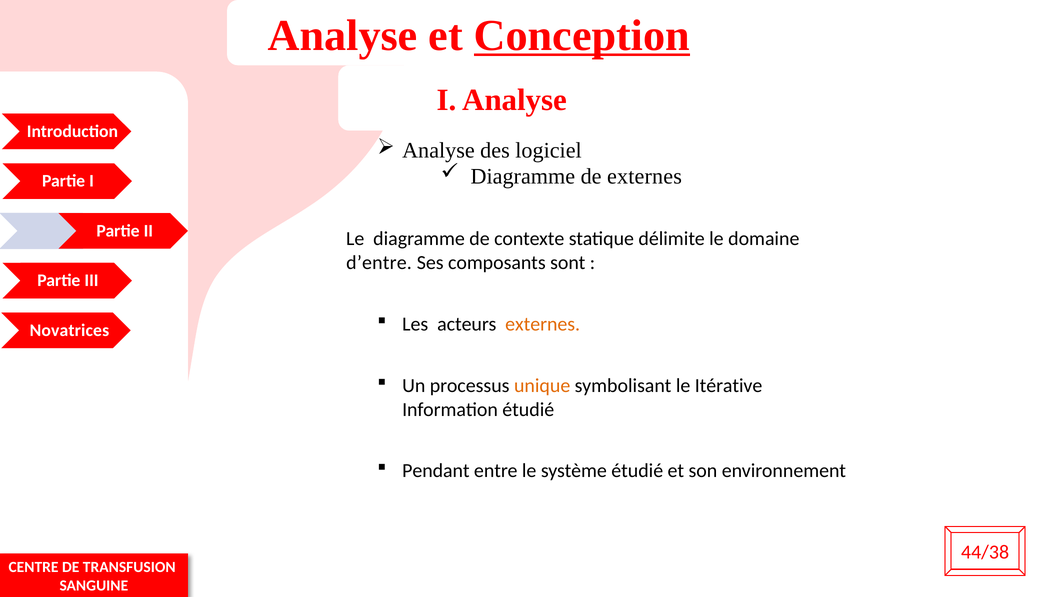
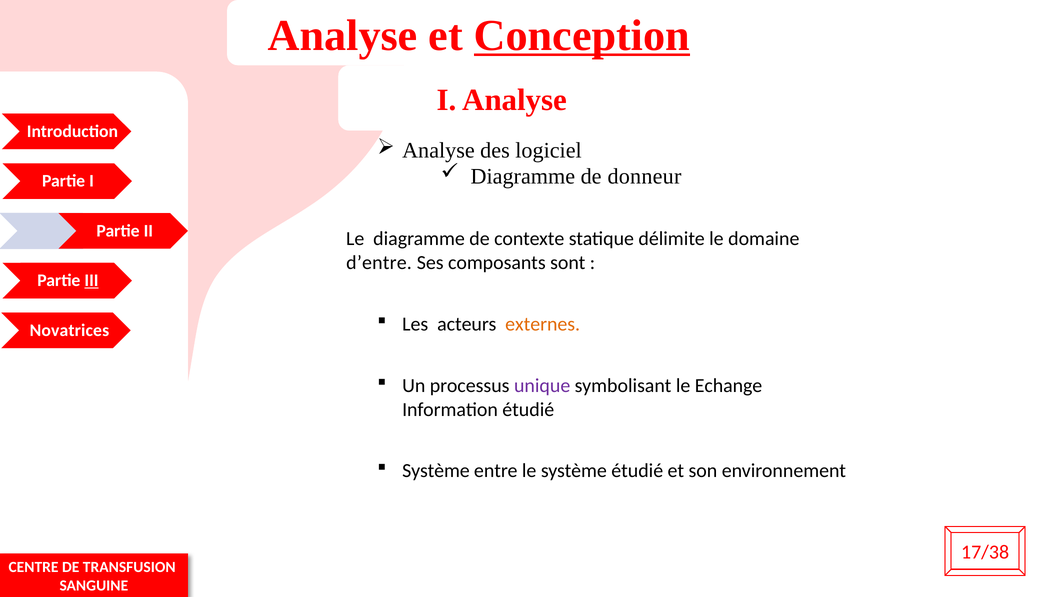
de externes: externes -> donneur
III underline: none -> present
unique colour: orange -> purple
Itérative: Itérative -> Echange
Pendant at (436, 471): Pendant -> Système
44/38: 44/38 -> 17/38
